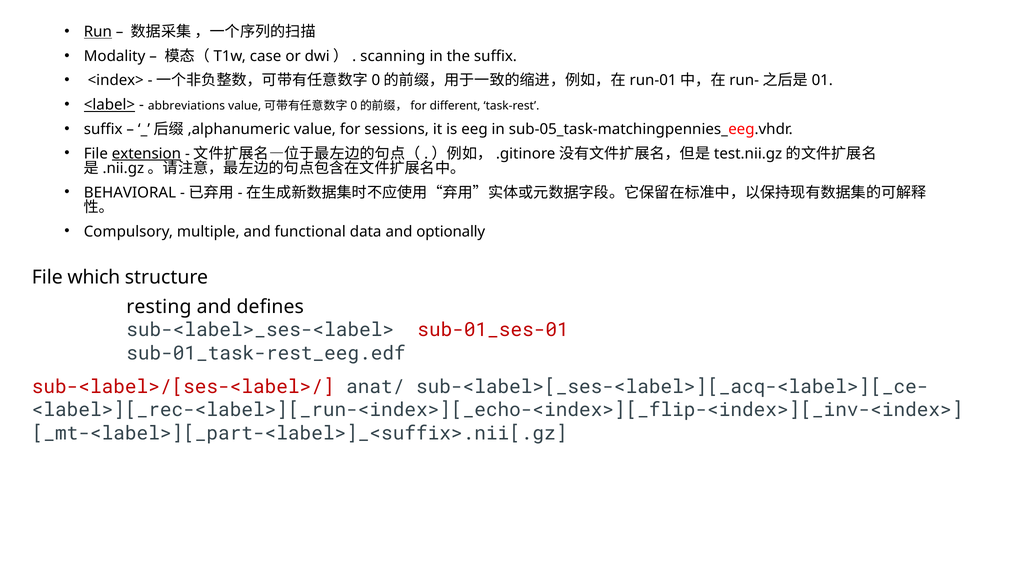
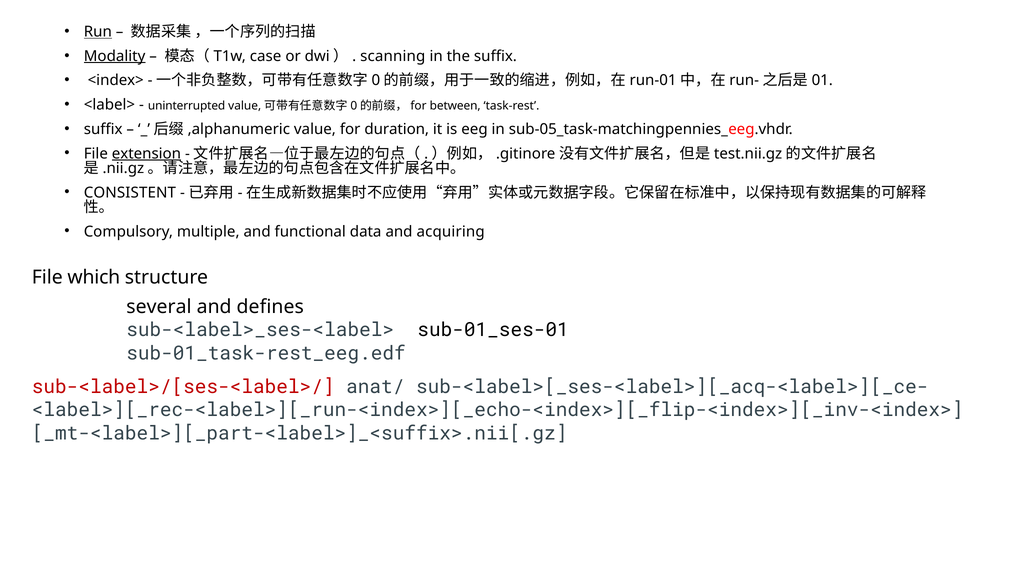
Modality underline: none -> present
<label> underline: present -> none
abbreviations: abbreviations -> uninterrupted
different: different -> between
sessions: sessions -> duration
BEHAVIORAL: BEHAVIORAL -> CONSISTENT
optionally: optionally -> acquiring
resting: resting -> several
sub-01_ses-01 colour: red -> black
